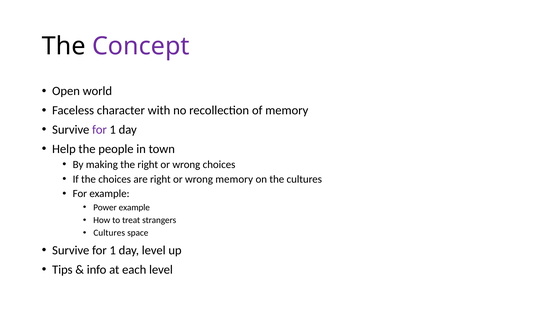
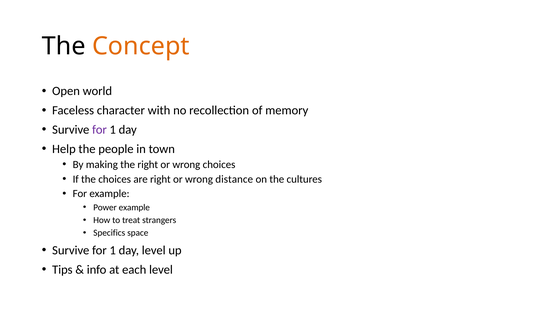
Concept colour: purple -> orange
wrong memory: memory -> distance
Cultures at (109, 233): Cultures -> Specifics
